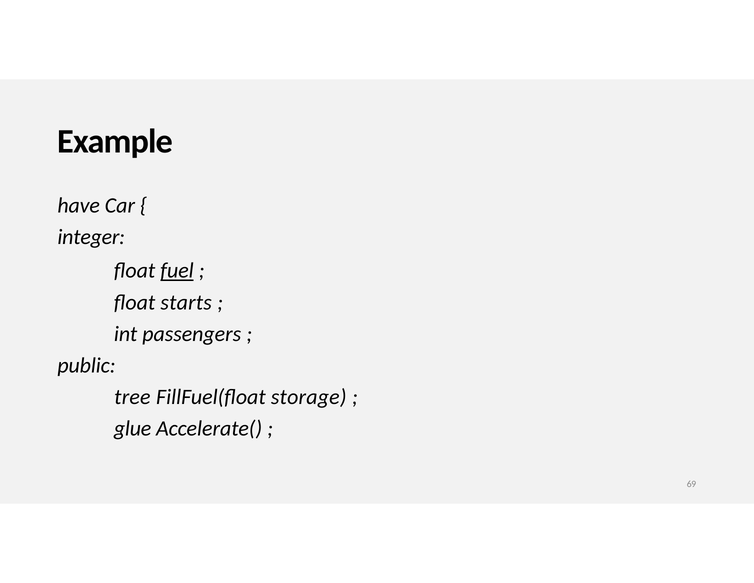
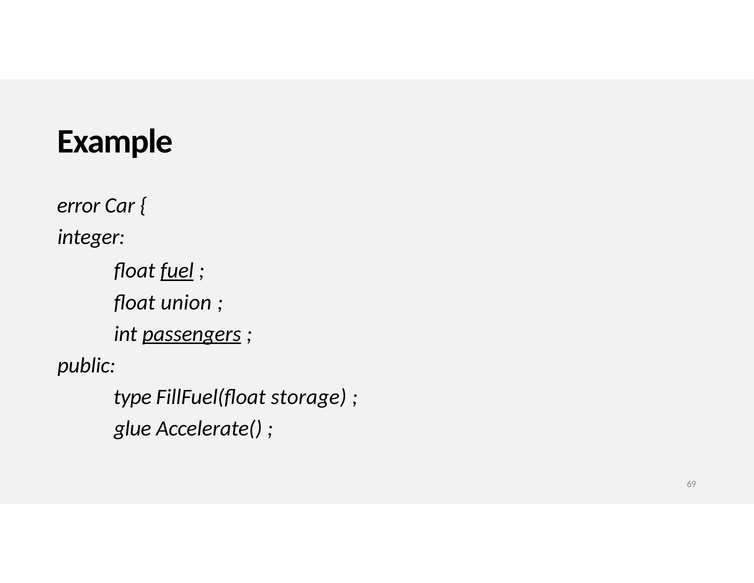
have: have -> error
starts: starts -> union
passengers underline: none -> present
tree: tree -> type
